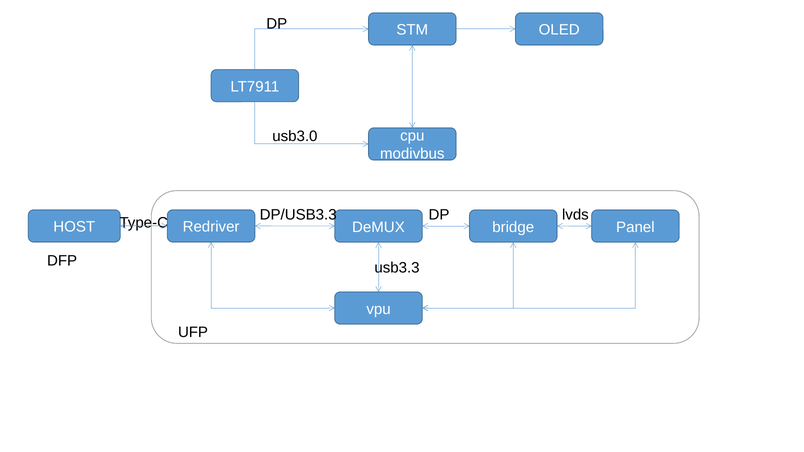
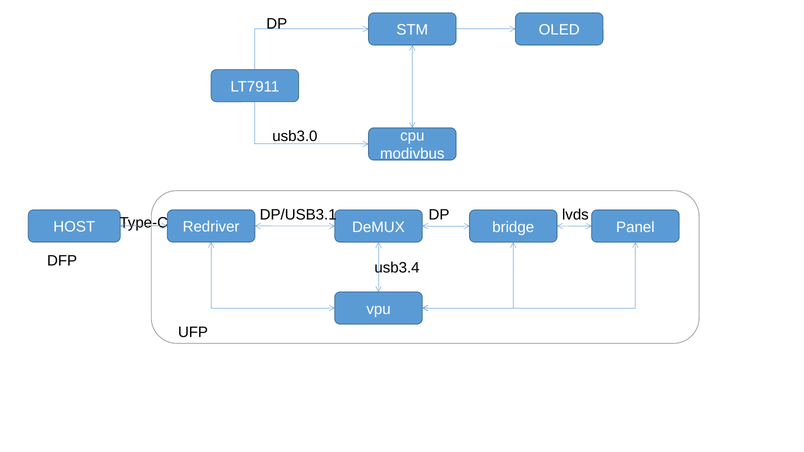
DP/USB3.3: DP/USB3.3 -> DP/USB3.1
usb3.3: usb3.3 -> usb3.4
